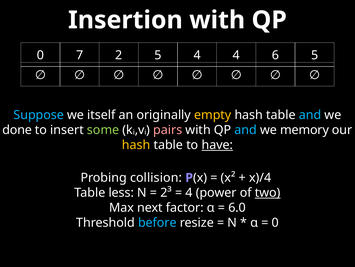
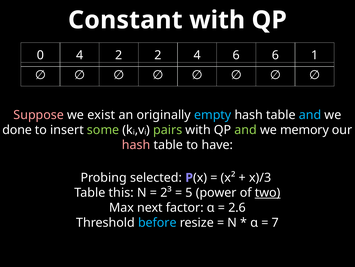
Insertion: Insertion -> Constant
0 7: 7 -> 4
2 5: 5 -> 2
4 4: 4 -> 6
6 5: 5 -> 1
Suppose colour: light blue -> pink
itself: itself -> exist
empty colour: yellow -> light blue
pairs colour: pink -> light green
and at (246, 130) colour: light blue -> light green
hash at (136, 145) colour: yellow -> pink
have underline: present -> none
collision: collision -> selected
x)/4: x)/4 -> x)/3
less: less -> this
4 at (189, 192): 4 -> 5
6.0: 6.0 -> 2.6
0 at (275, 222): 0 -> 7
